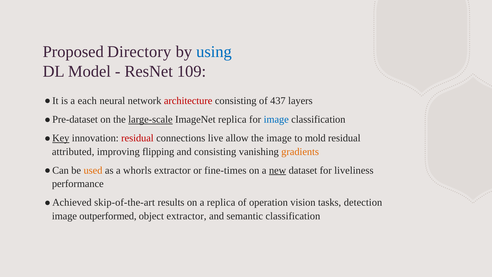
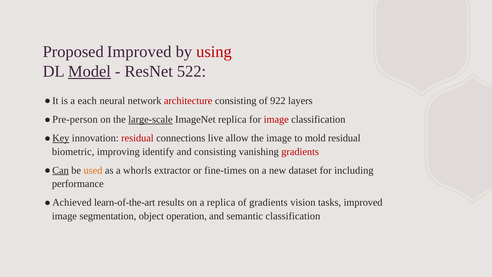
Proposed Directory: Directory -> Improved
using colour: blue -> red
Model underline: none -> present
109: 109 -> 522
437: 437 -> 922
Pre-dataset: Pre-dataset -> Pre-person
image at (276, 119) colour: blue -> red
attributed: attributed -> biometric
flipping: flipping -> identify
gradients at (300, 152) colour: orange -> red
Can underline: none -> present
new underline: present -> none
liveliness: liveliness -> including
skip-of-the-art: skip-of-the-art -> learn-of-the-art
of operation: operation -> gradients
tasks detection: detection -> improved
outperformed: outperformed -> segmentation
object extractor: extractor -> operation
